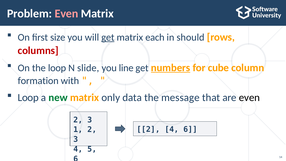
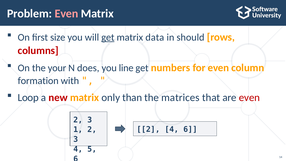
each: each -> data
the loop: loop -> your
slide: slide -> does
numbers underline: present -> none
for cube: cube -> even
new colour: green -> red
data: data -> than
message: message -> matrices
even at (249, 97) colour: black -> red
